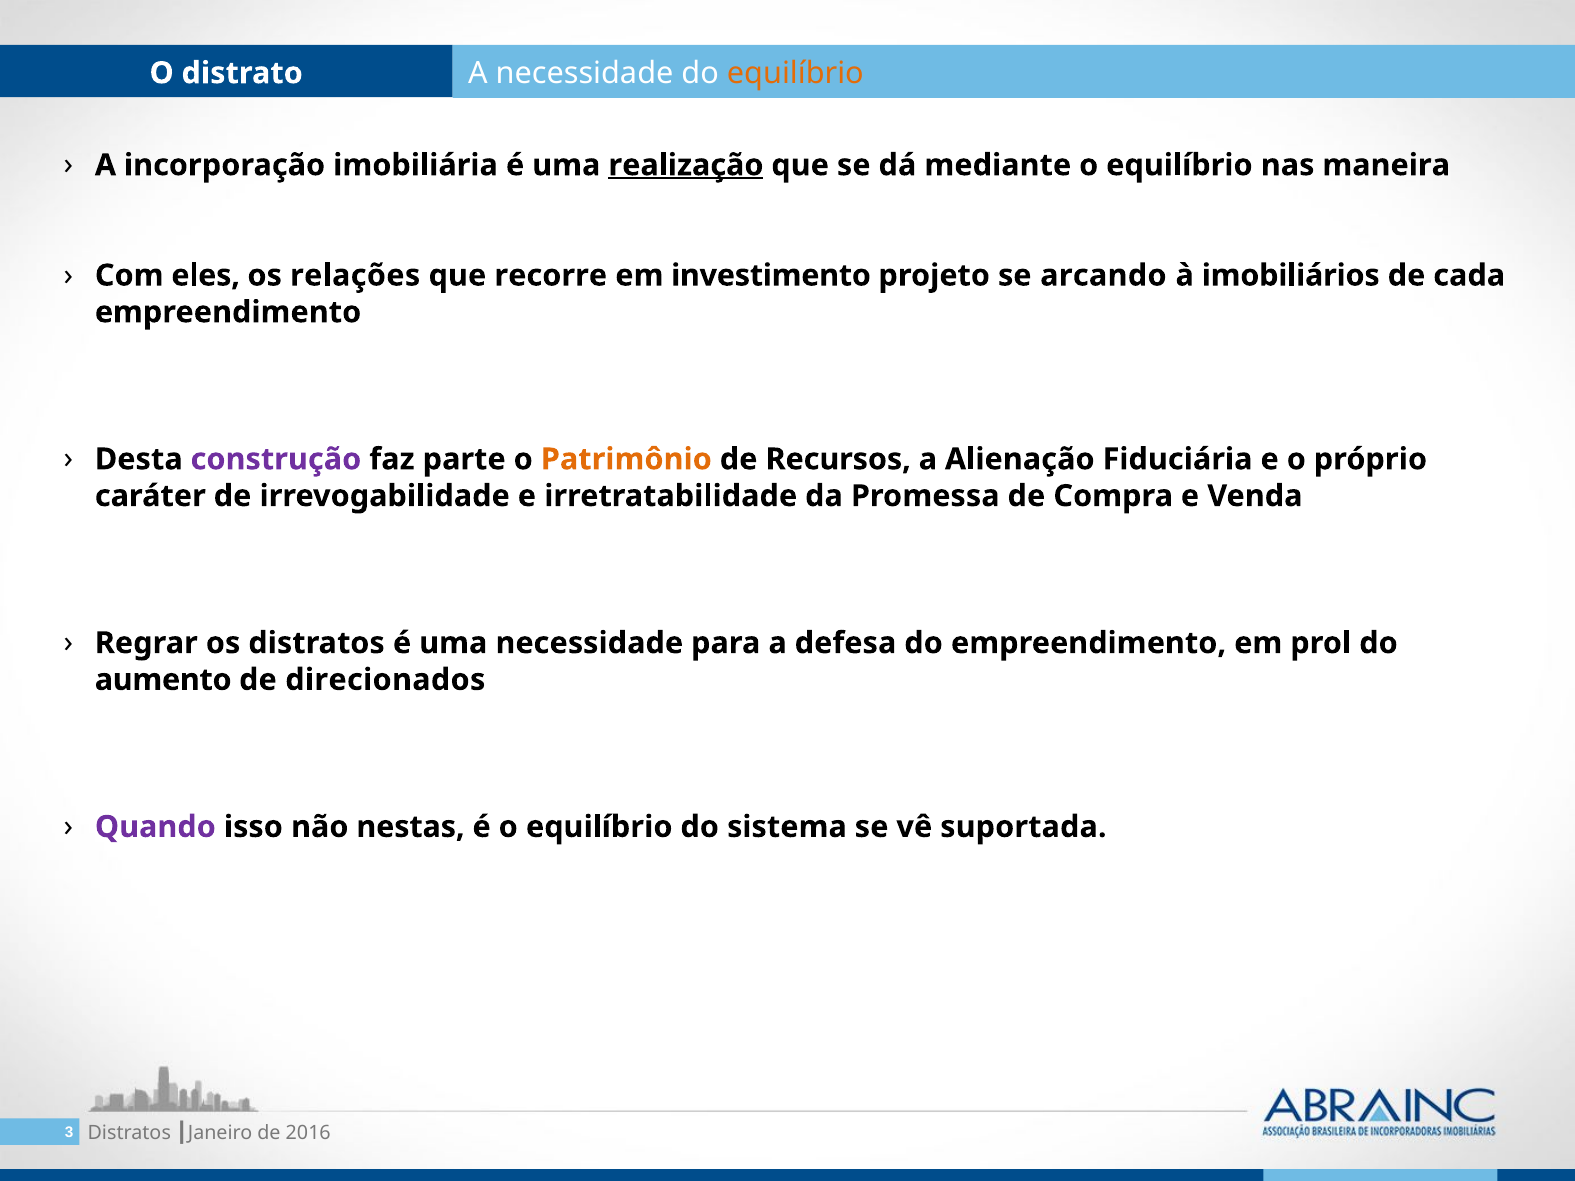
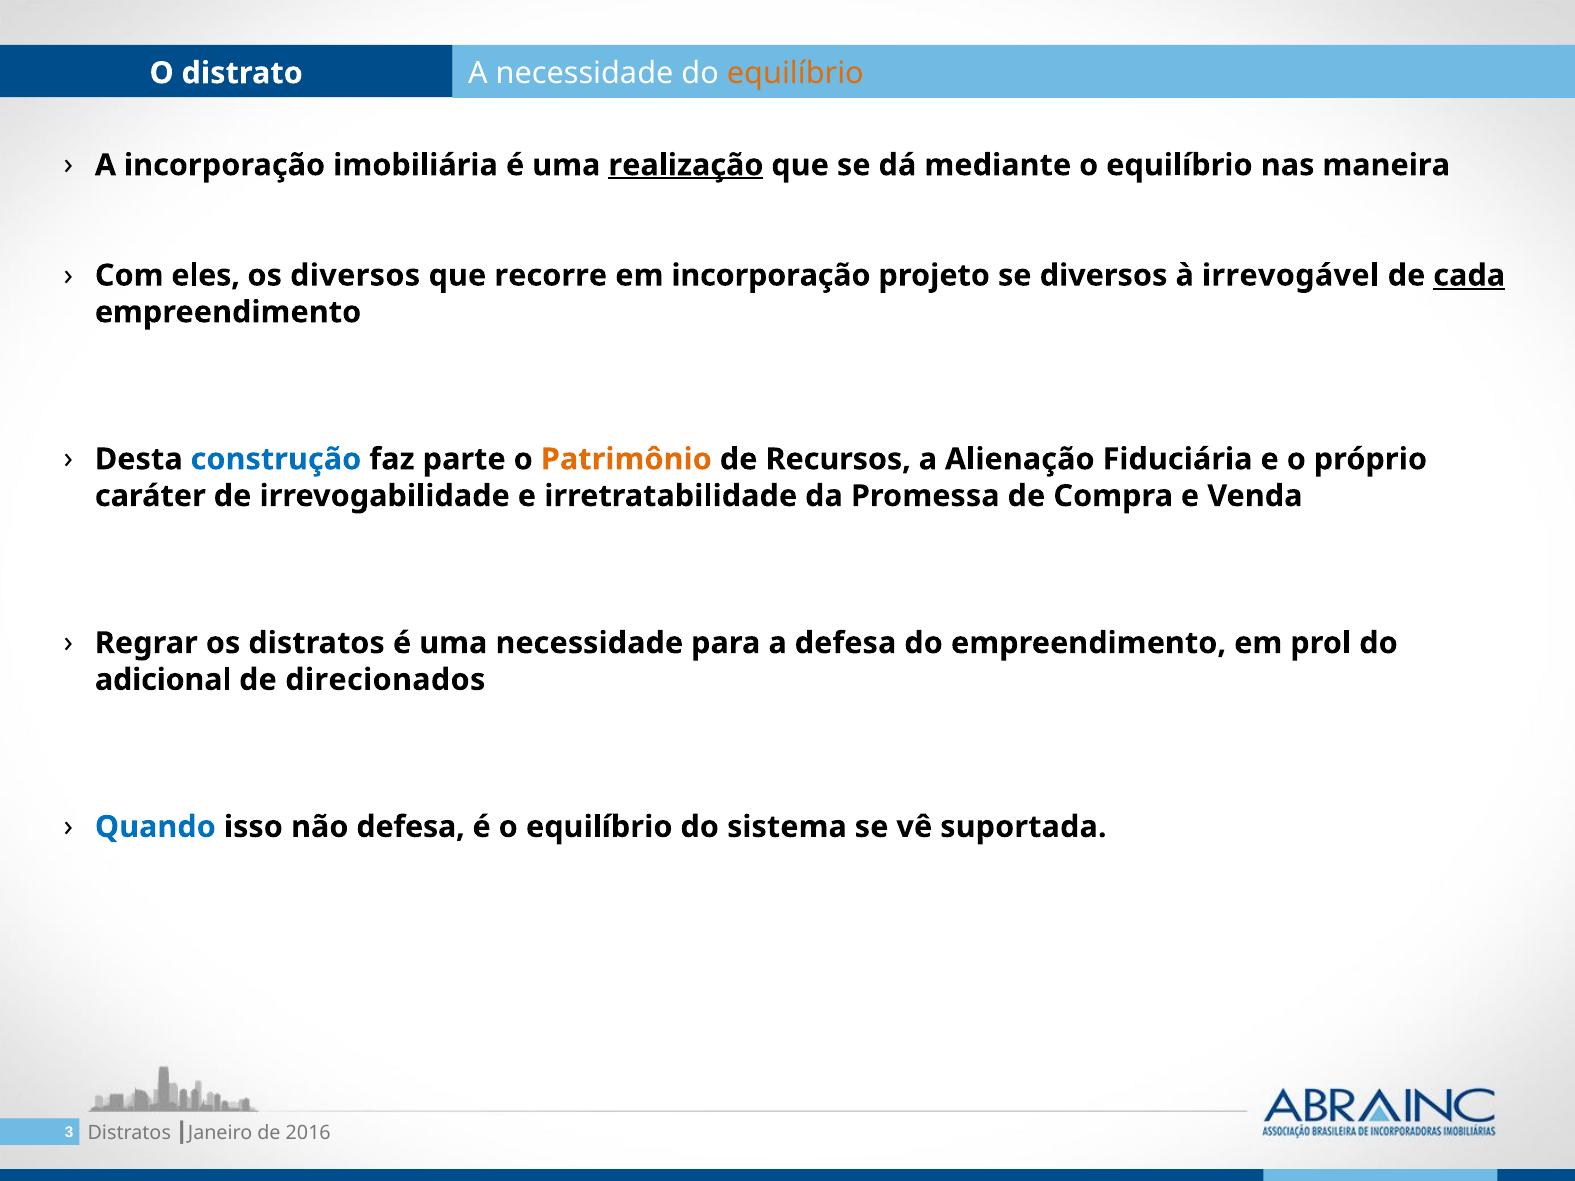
os relações: relações -> diversos
em investimento: investimento -> incorporação
se arcando: arcando -> diversos
imobiliários: imobiliários -> irrevogável
cada underline: none -> present
construção colour: purple -> blue
aumento: aumento -> adicional
Quando colour: purple -> blue
não nestas: nestas -> defesa
